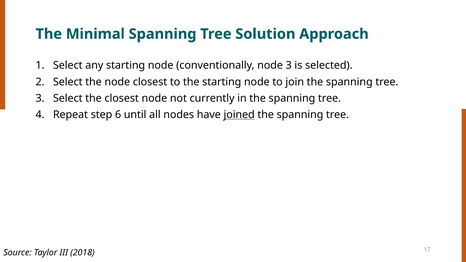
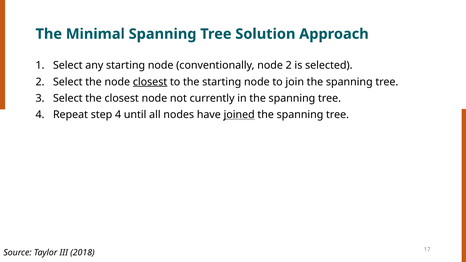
node 3: 3 -> 2
closest at (150, 82) underline: none -> present
step 6: 6 -> 4
